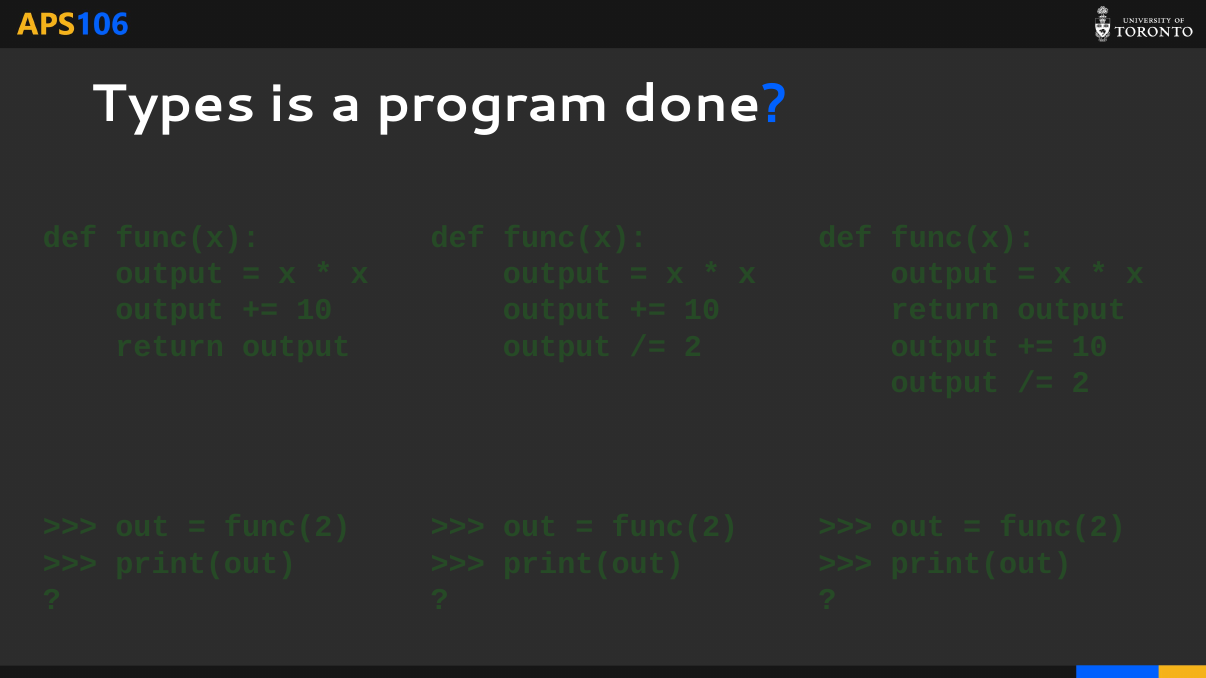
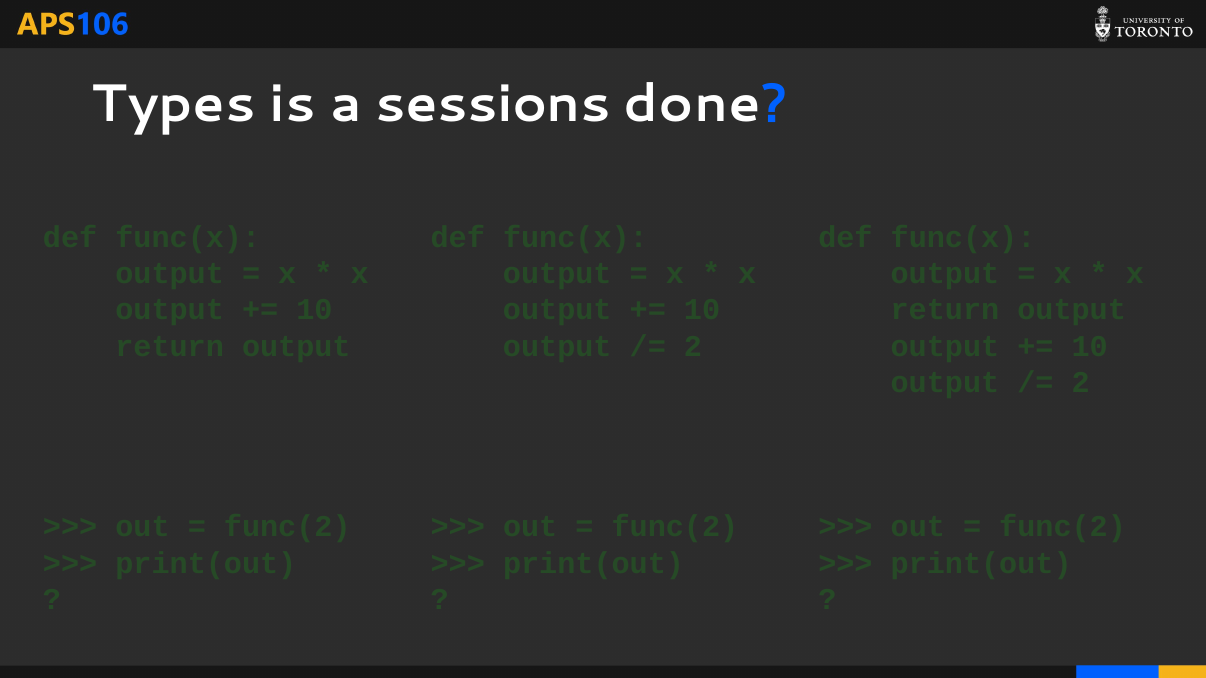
program: program -> sessions
